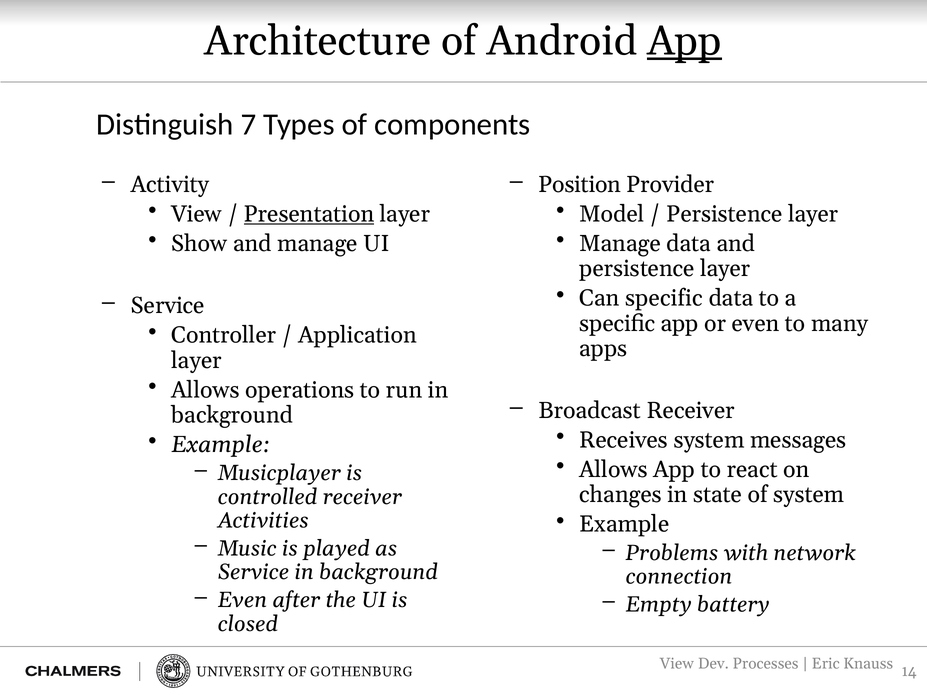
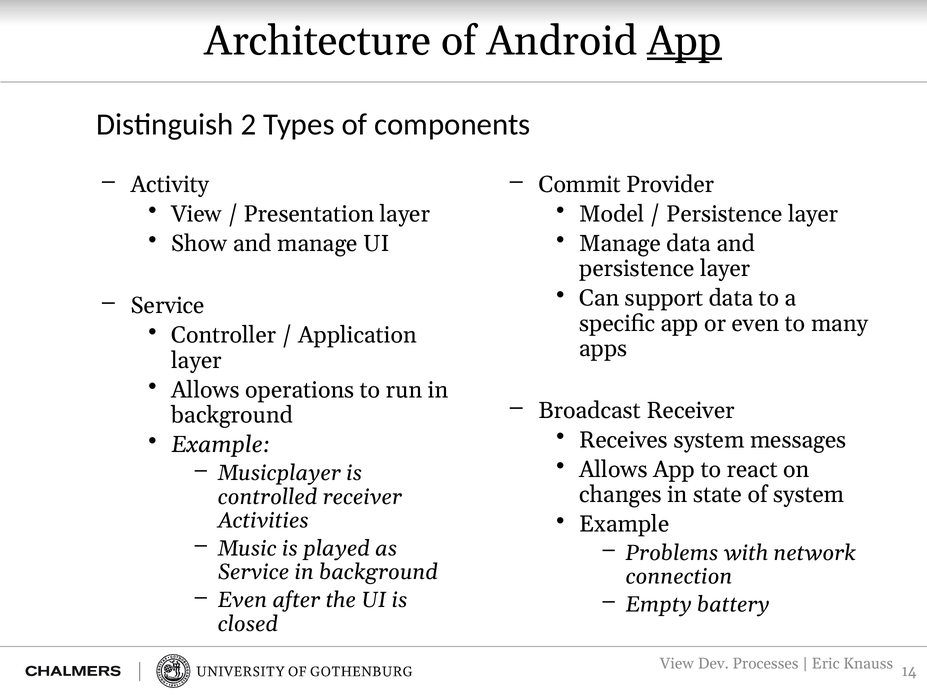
7: 7 -> 2
Position: Position -> Commit
Presentation underline: present -> none
Can specific: specific -> support
